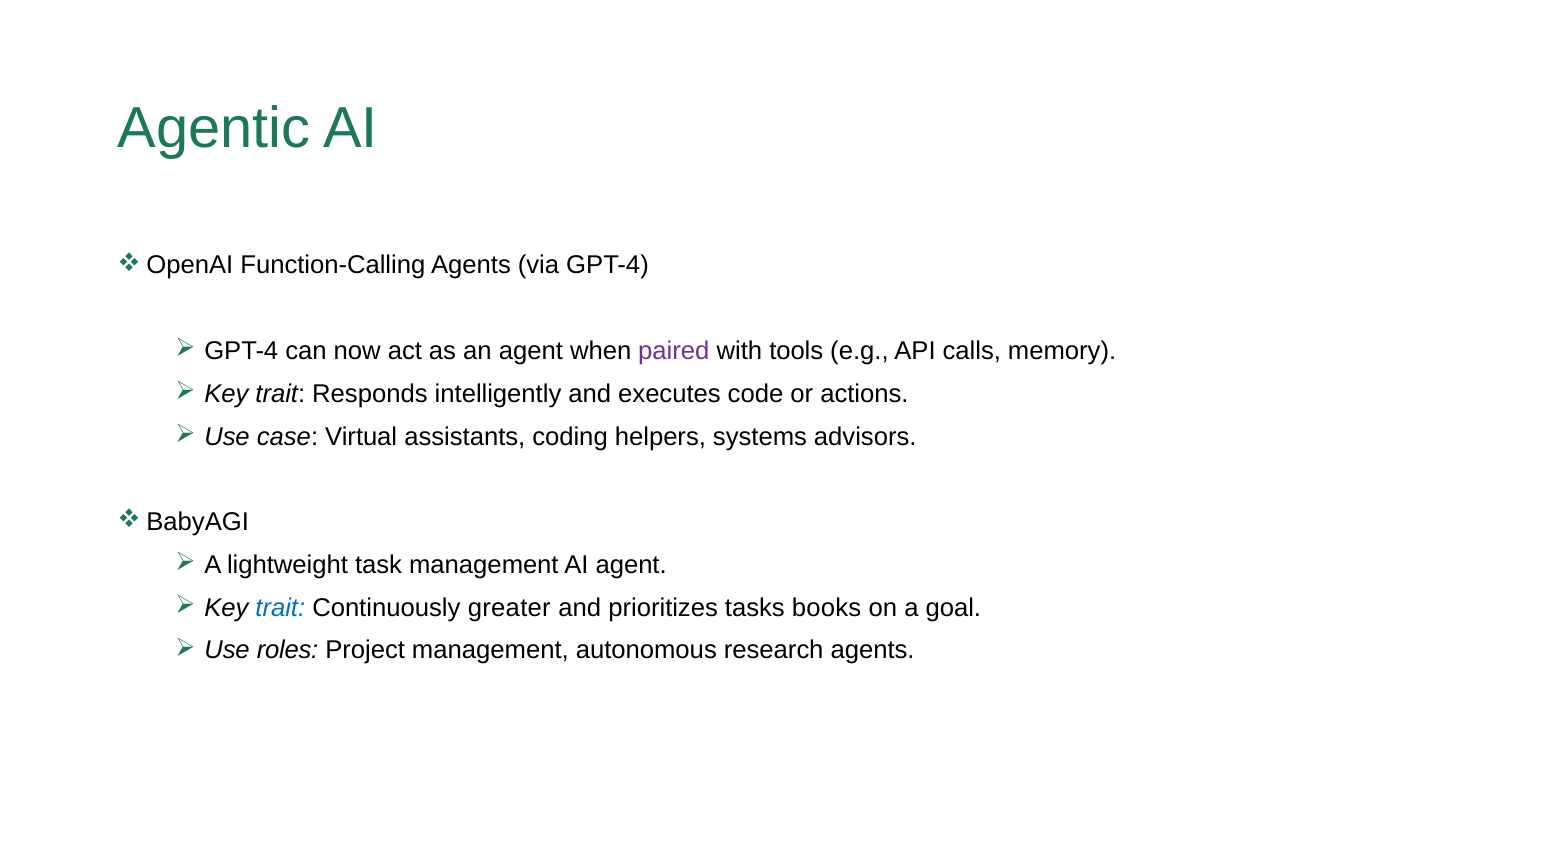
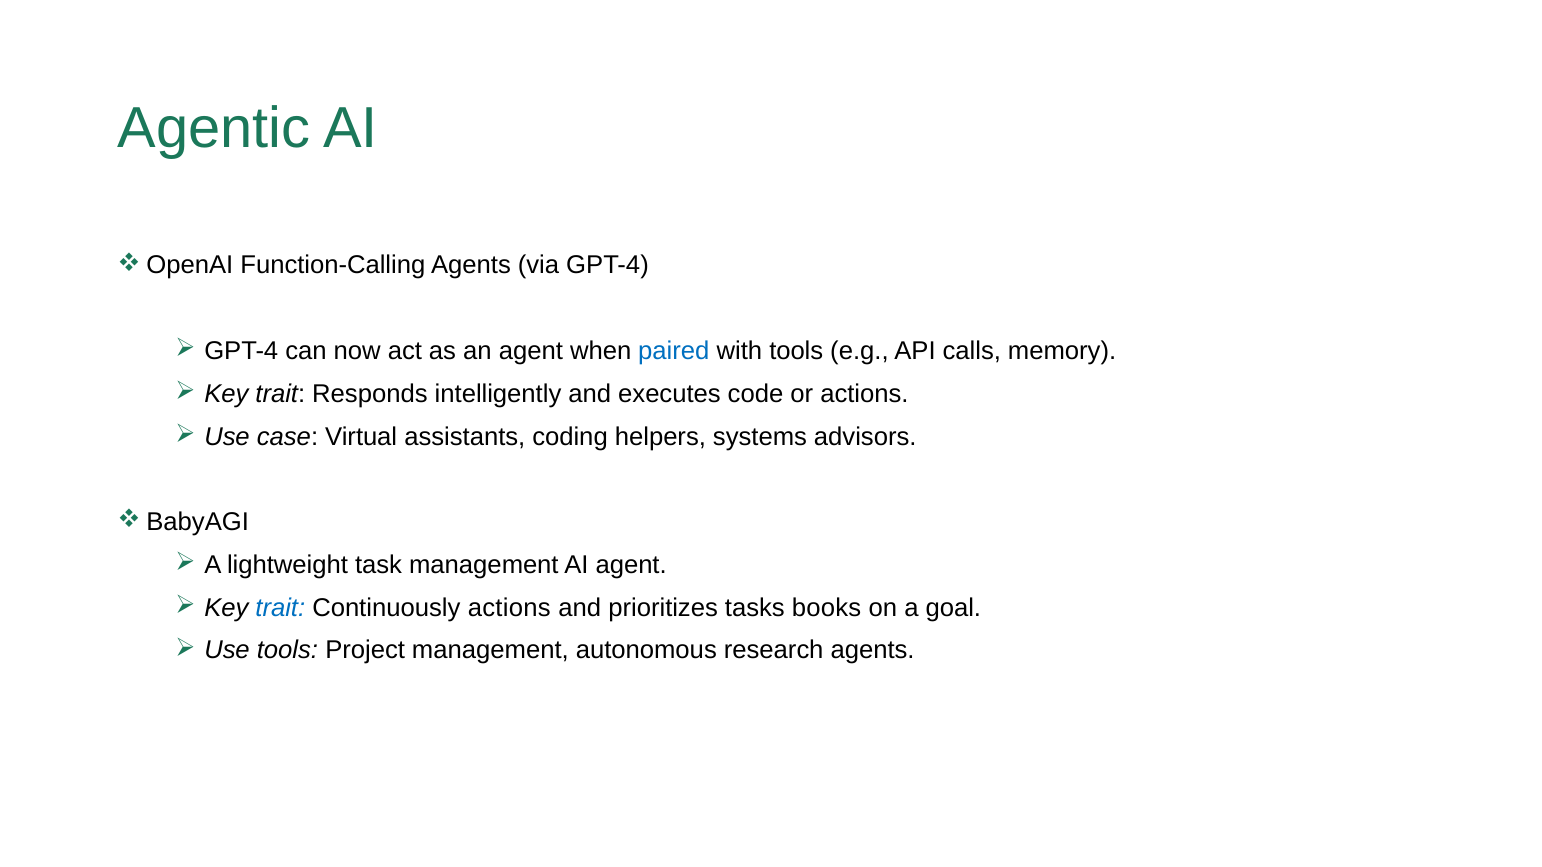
paired colour: purple -> blue
Continuously greater: greater -> actions
Use roles: roles -> tools
